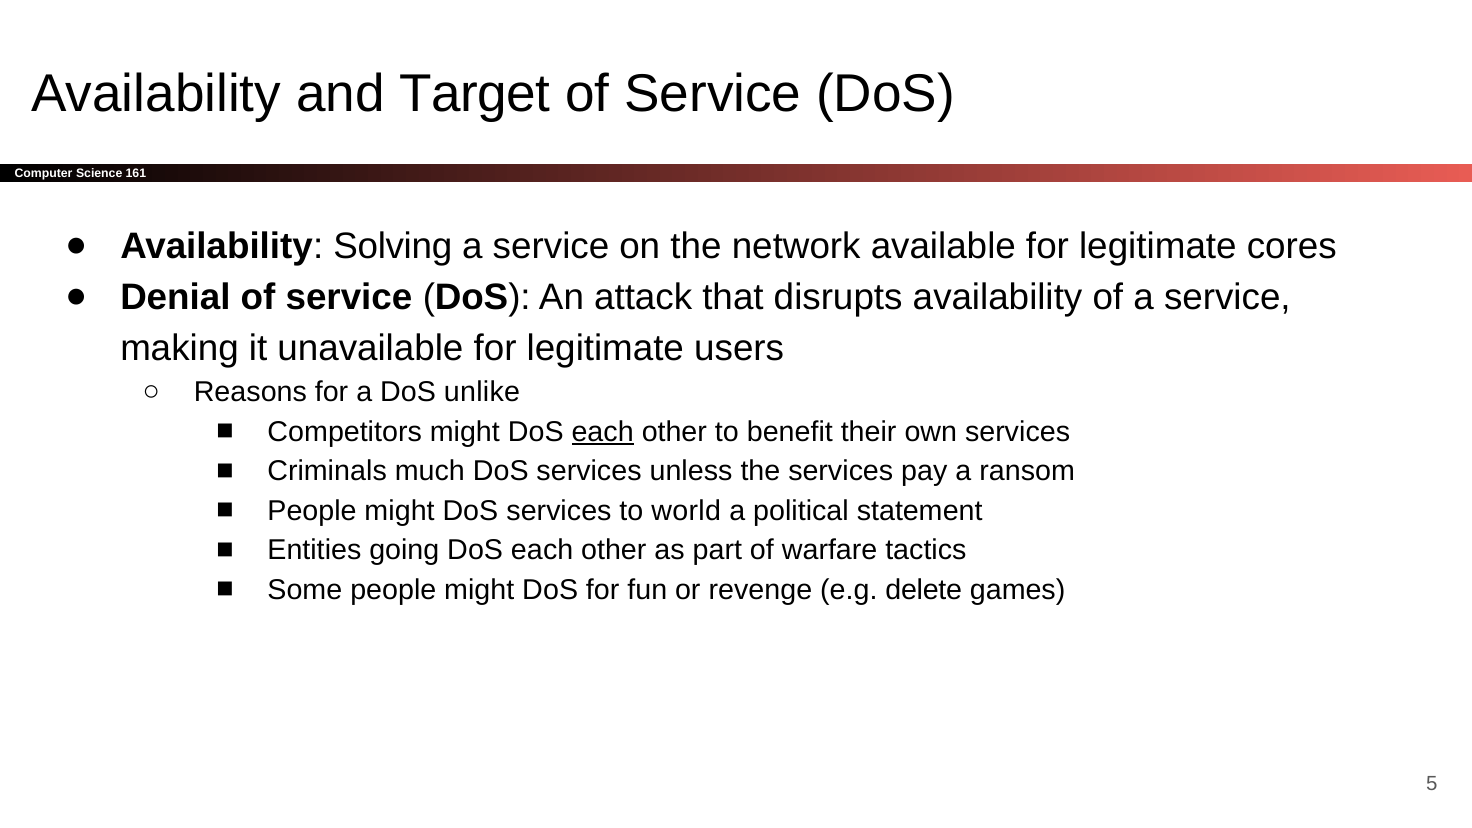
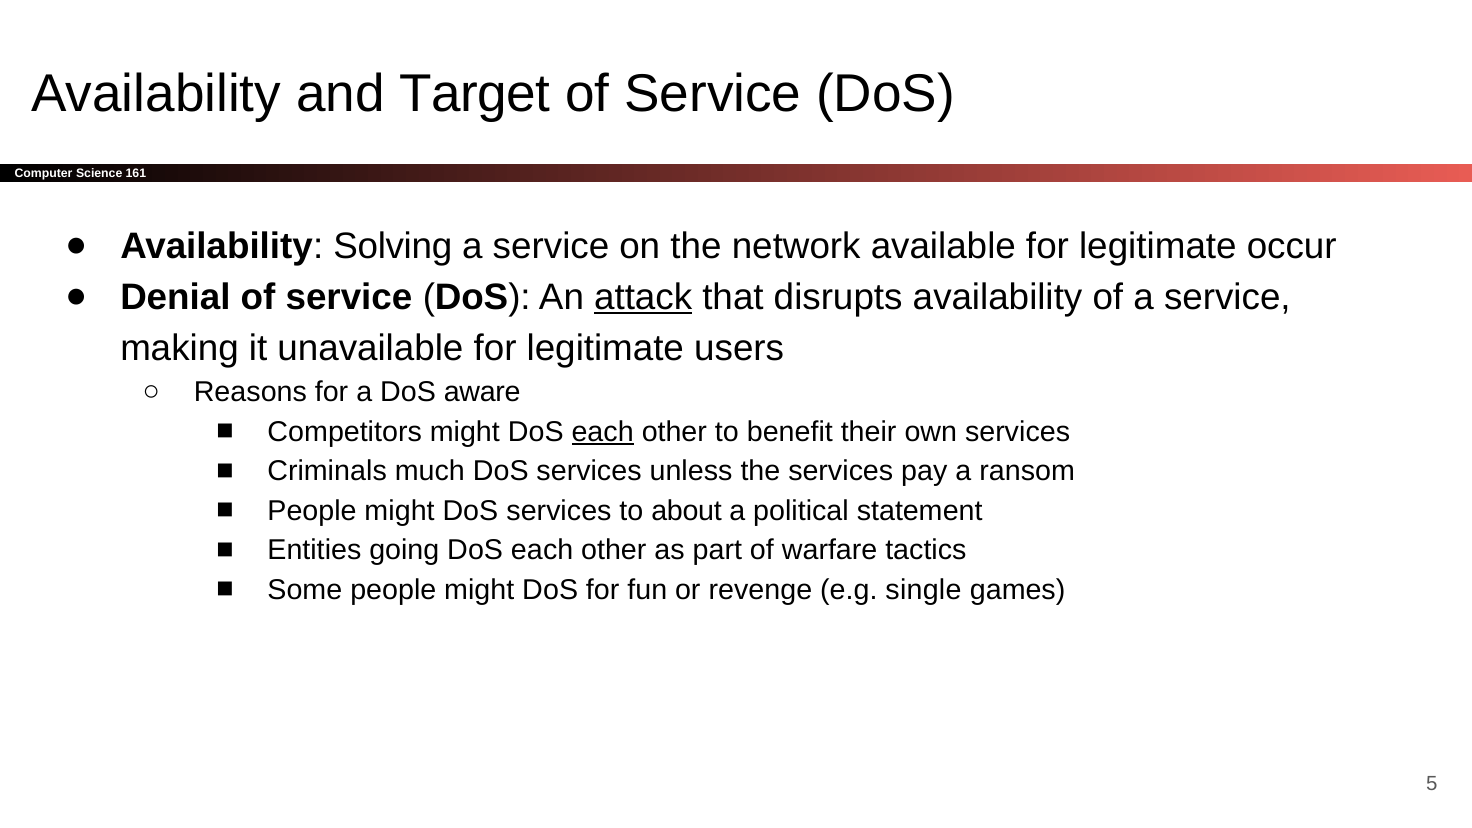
cores: cores -> occur
attack underline: none -> present
unlike: unlike -> aware
world: world -> about
delete: delete -> single
